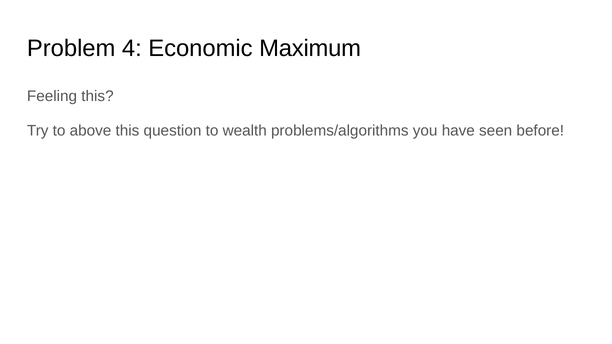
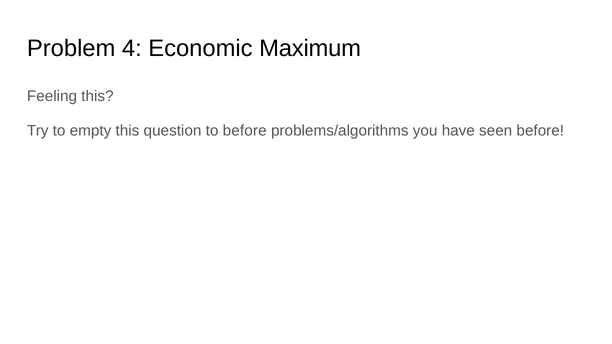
above: above -> empty
to wealth: wealth -> before
